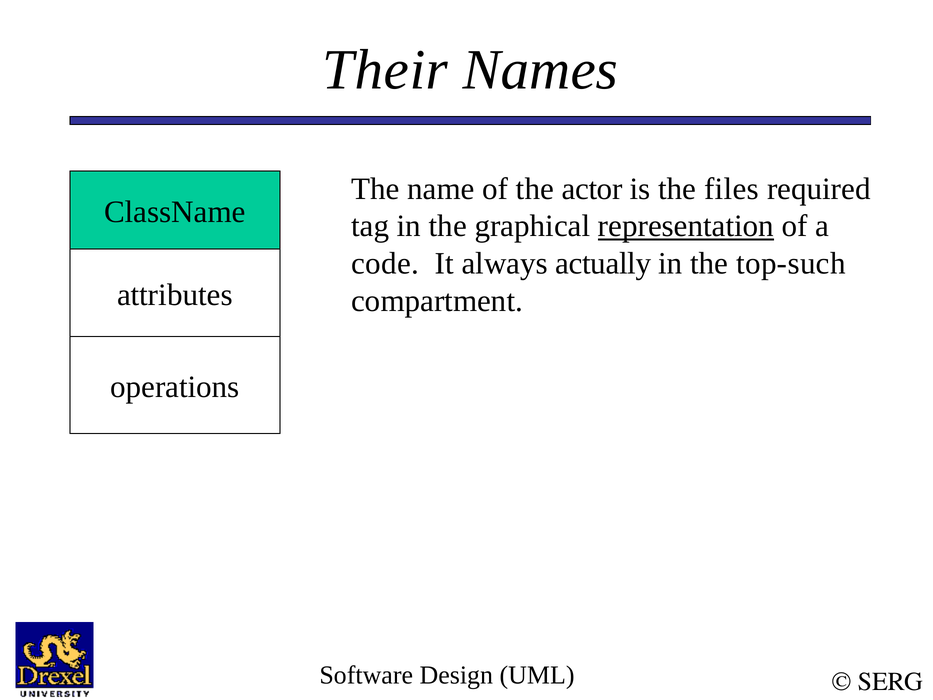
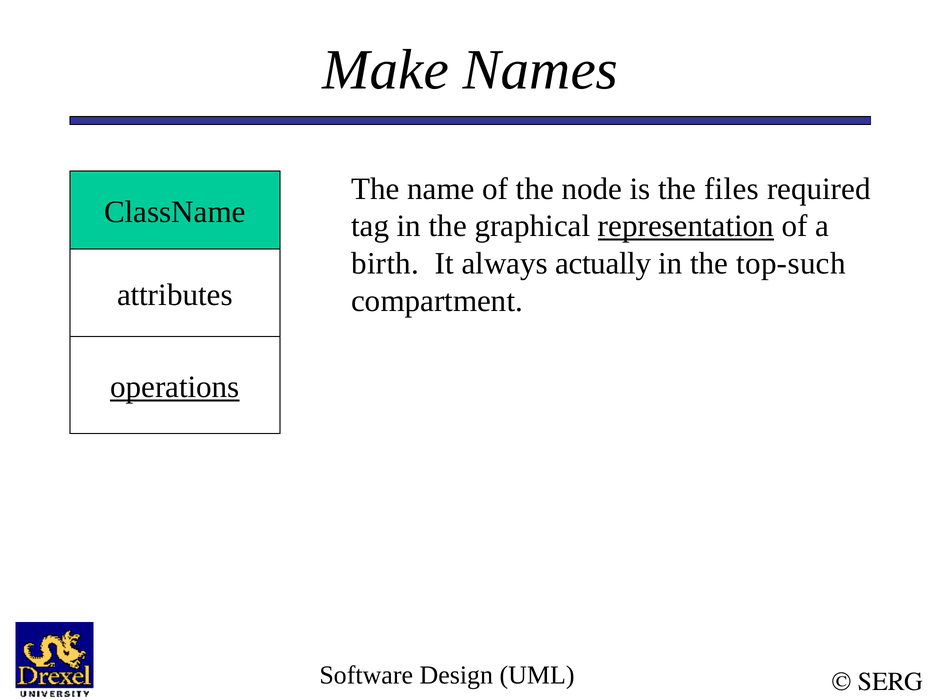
Their: Their -> Make
actor: actor -> node
code: code -> birth
operations underline: none -> present
